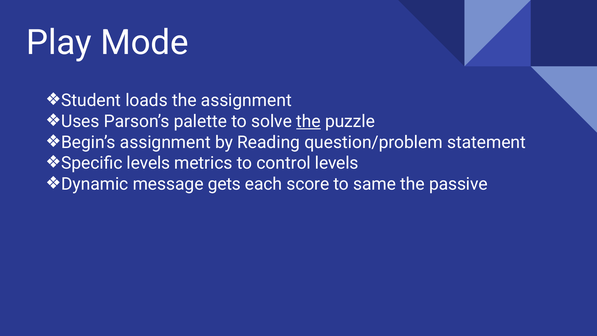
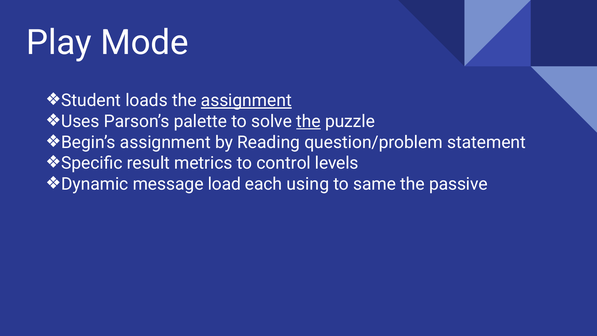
assignment at (246, 100) underline: none -> present
levels at (148, 163): levels -> result
gets: gets -> load
score: score -> using
